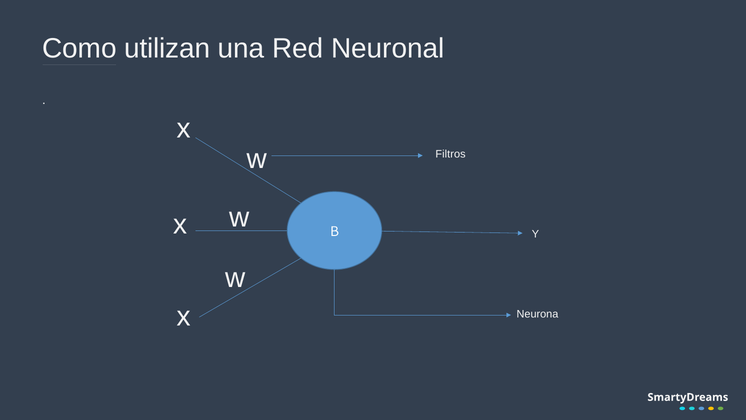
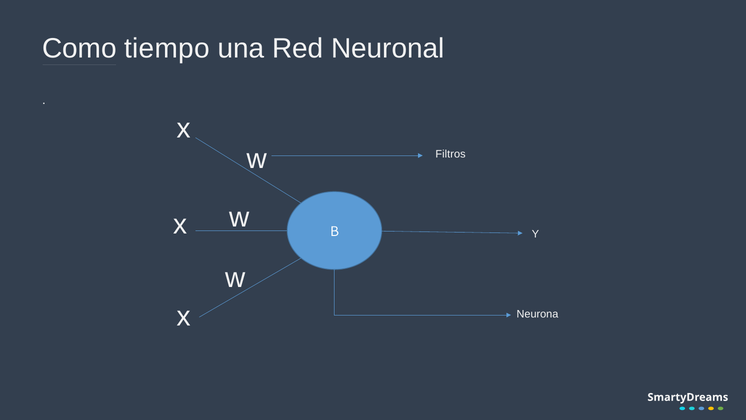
utilizan: utilizan -> tiempo
